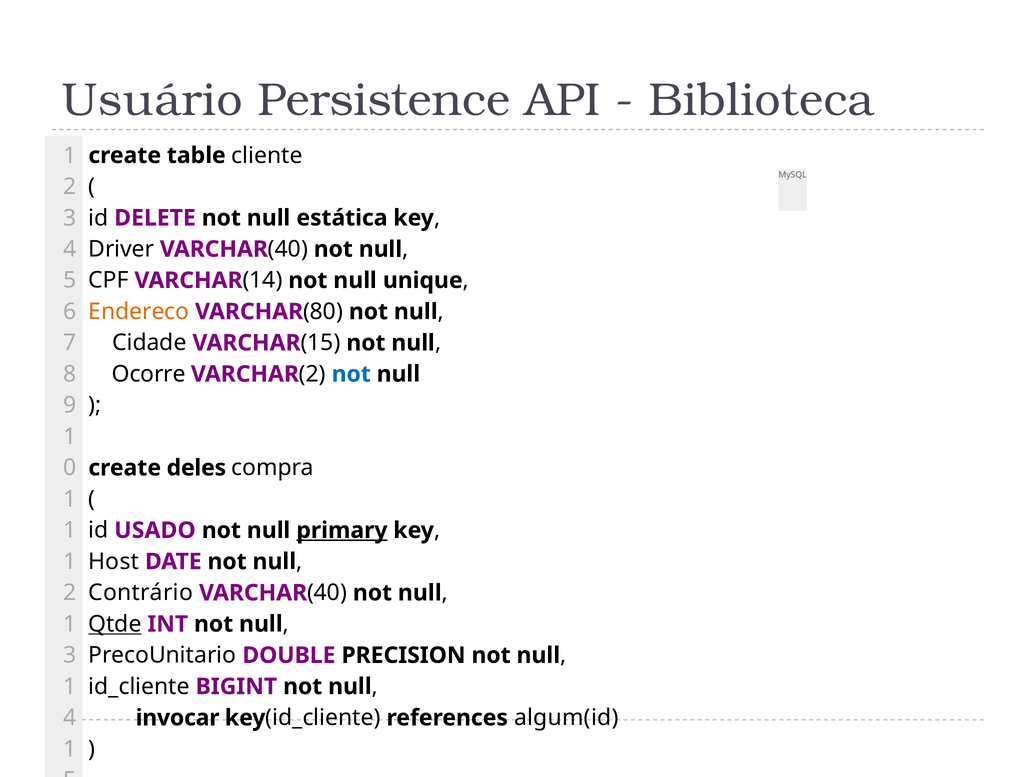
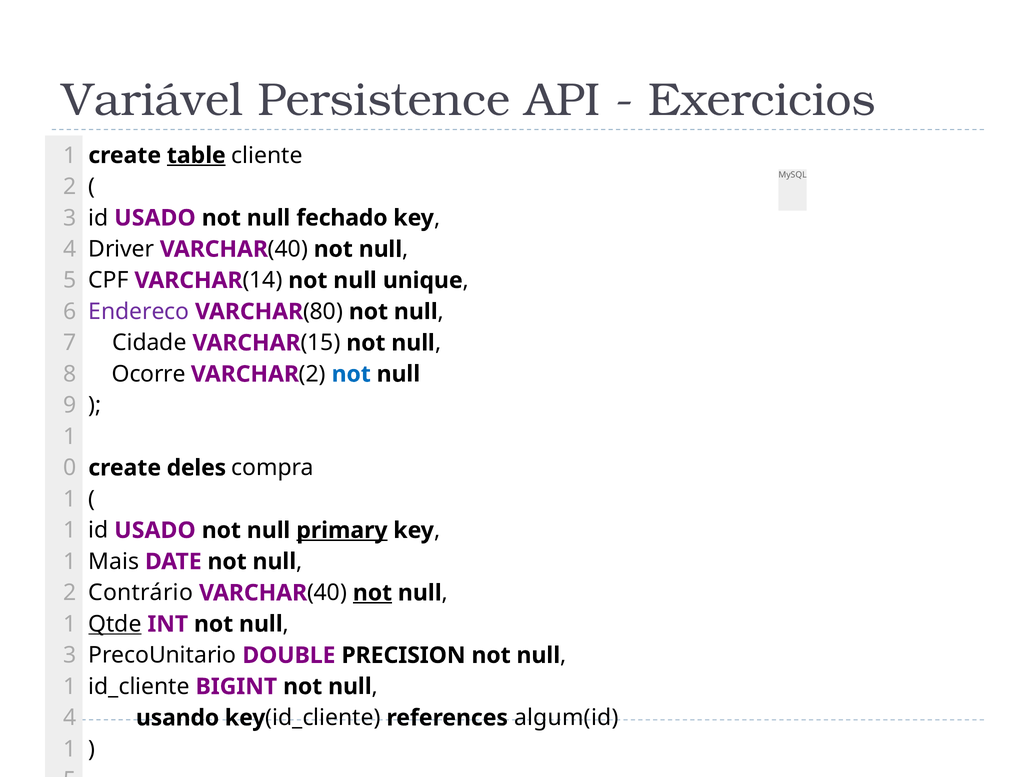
Usuário: Usuário -> Variável
Biblioteca: Biblioteca -> Exercicios
table underline: none -> present
DELETE at (155, 218): DELETE -> USADO
estática: estática -> fechado
Endereco colour: orange -> purple
Host: Host -> Mais
not at (372, 593) underline: none -> present
invocar: invocar -> usando
